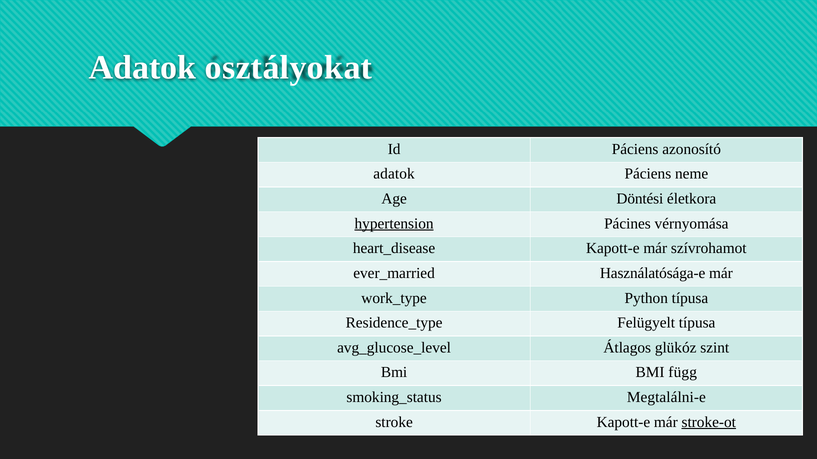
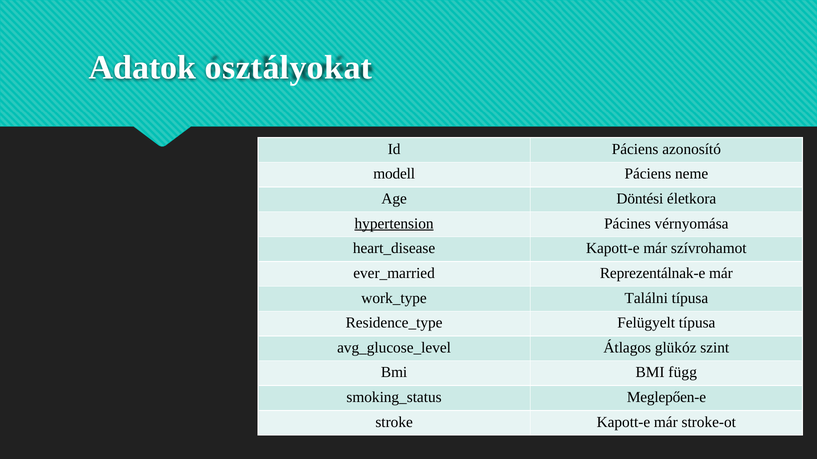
adatok at (394, 174): adatok -> modell
Használatósága-e: Használatósága-e -> Reprezentálnak-e
Python: Python -> Találni
Megtalálni-e: Megtalálni-e -> Meglepően-e
stroke-ot underline: present -> none
